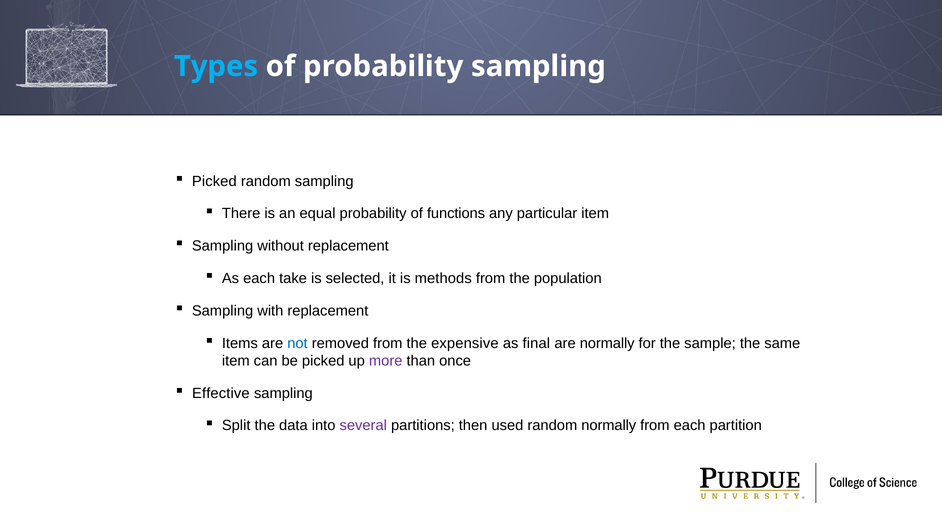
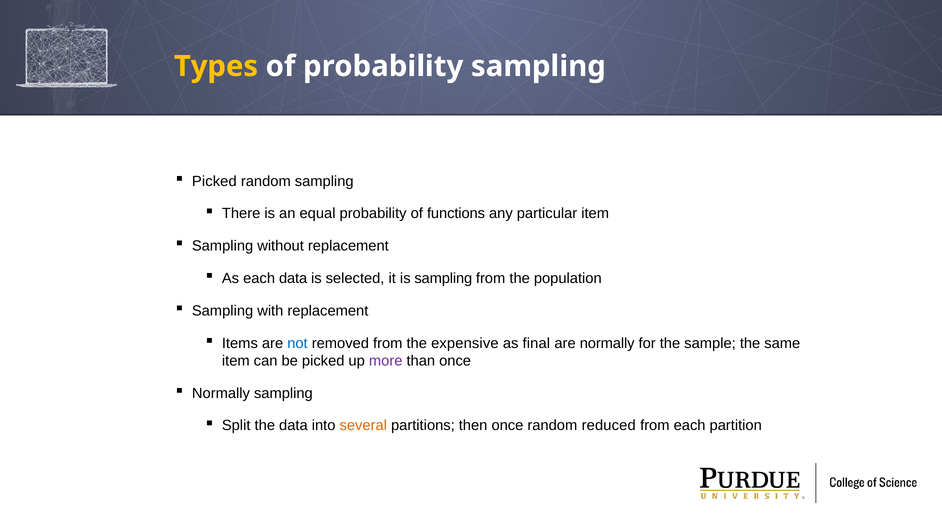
Types colour: light blue -> yellow
each take: take -> data
is methods: methods -> sampling
Effective at (221, 393): Effective -> Normally
several colour: purple -> orange
then used: used -> once
random normally: normally -> reduced
